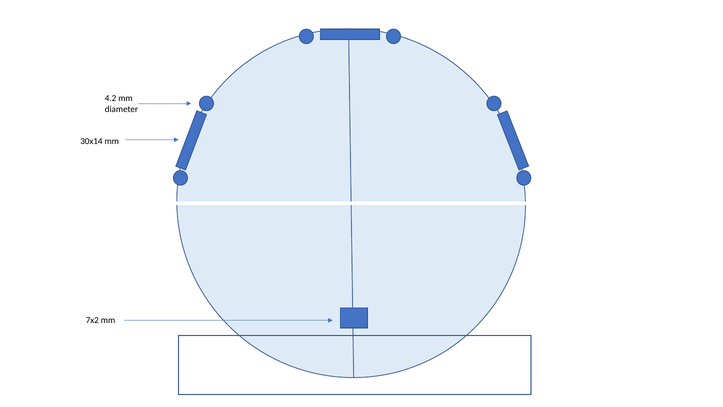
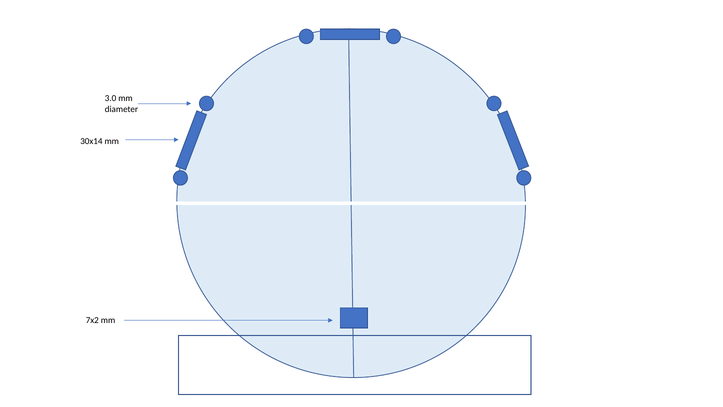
4.2: 4.2 -> 3.0
